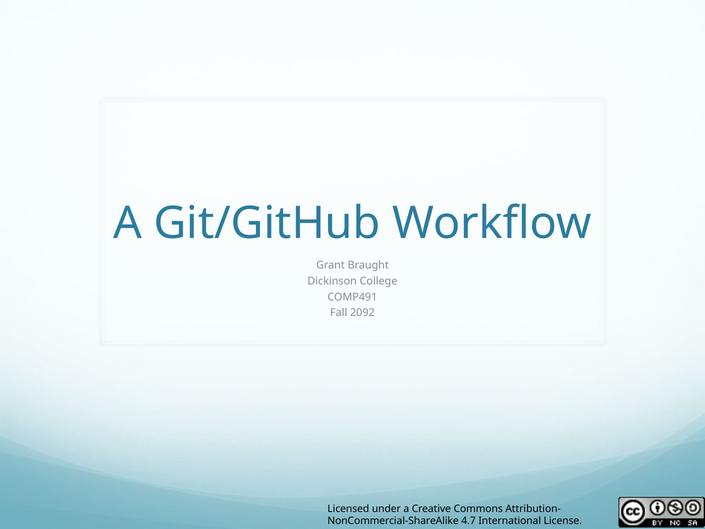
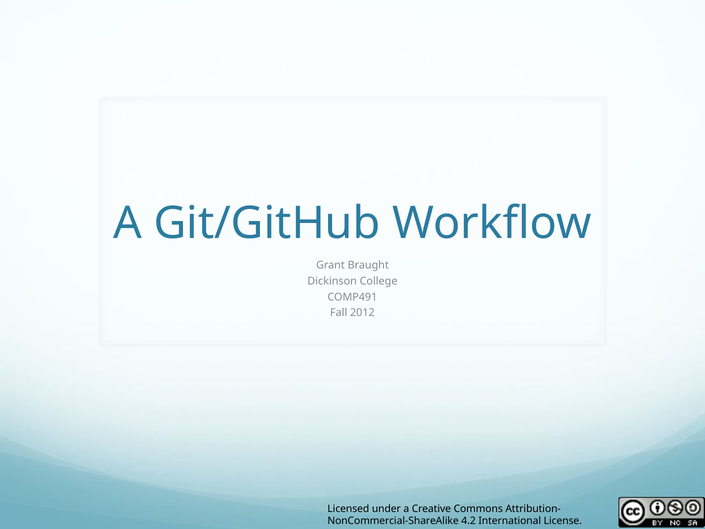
2092: 2092 -> 2012
4.7: 4.7 -> 4.2
